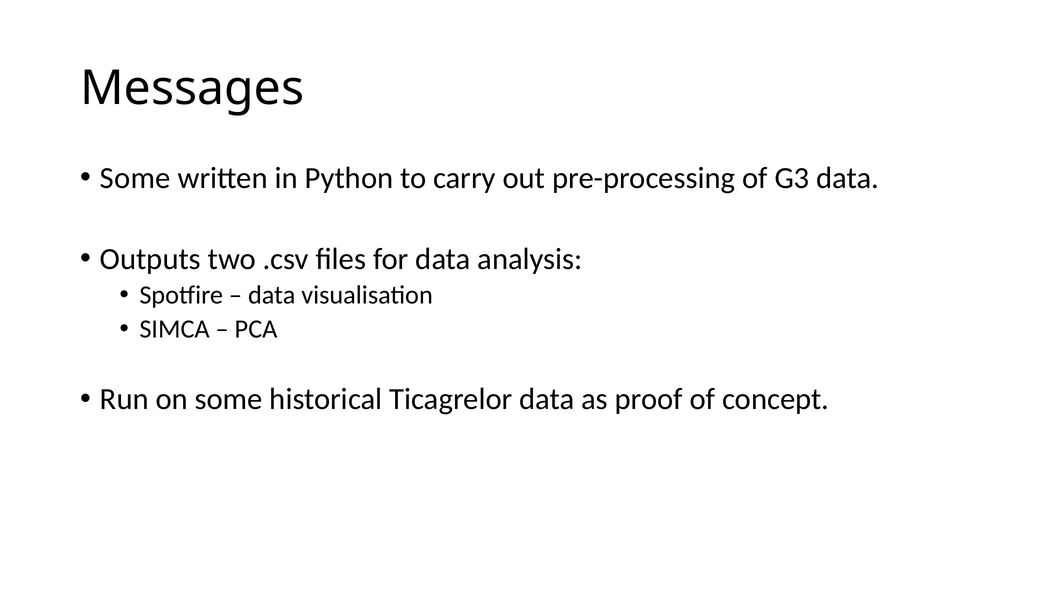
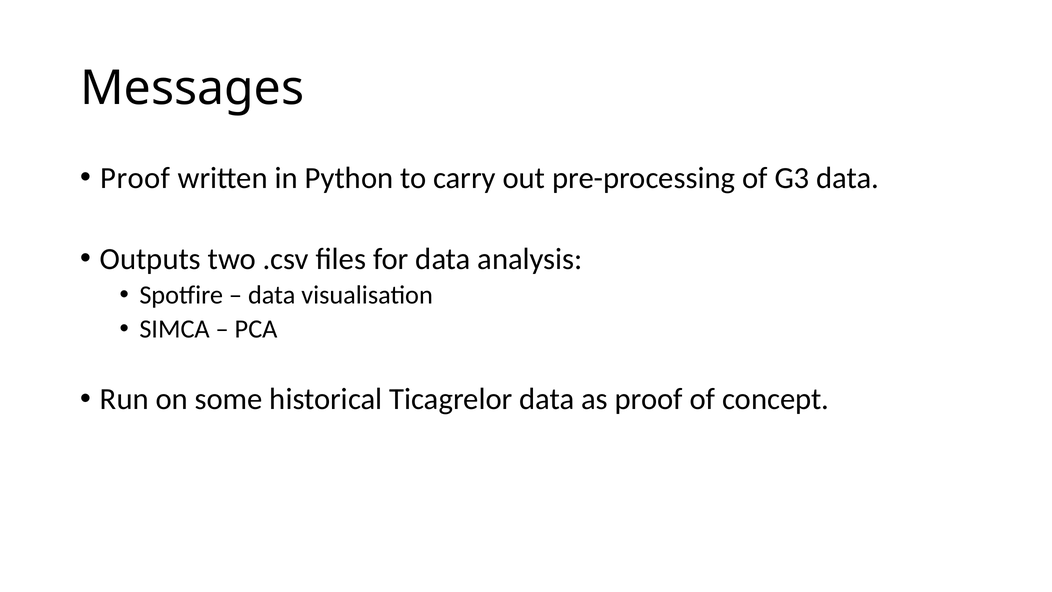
Some at (135, 178): Some -> Proof
